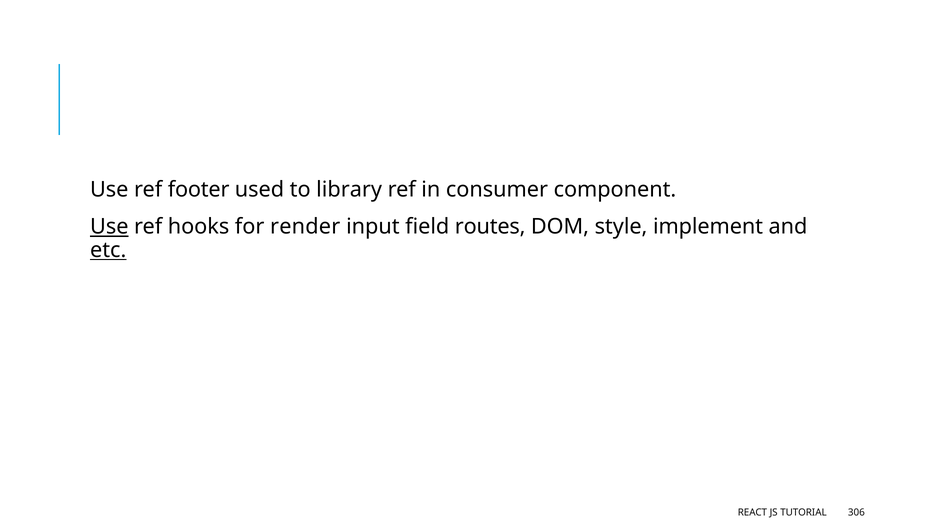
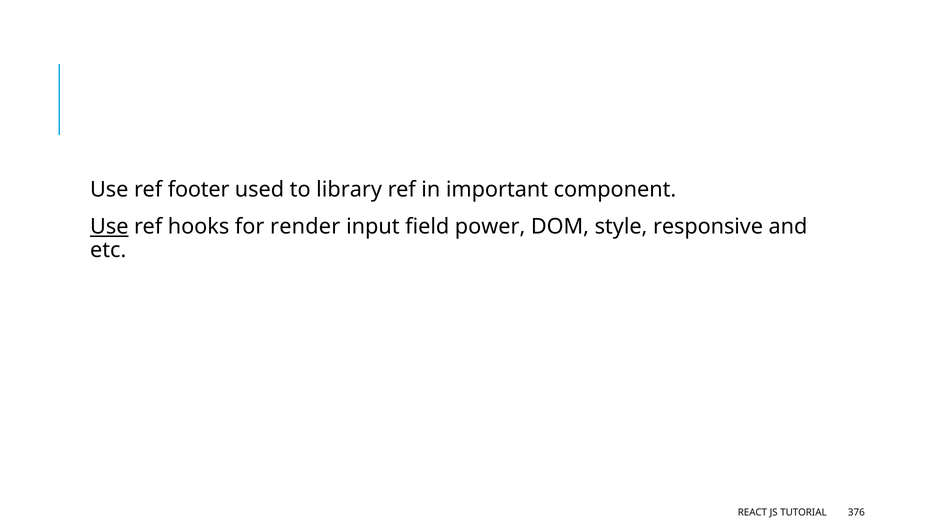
consumer: consumer -> important
routes: routes -> power
implement: implement -> responsive
etc underline: present -> none
306: 306 -> 376
